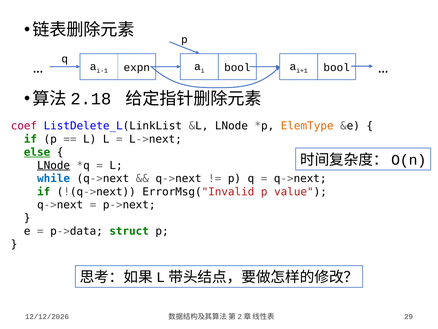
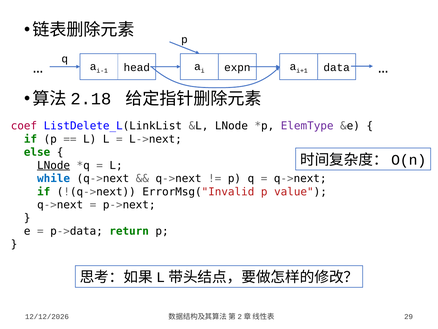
expn: expn -> head
bool at (237, 67): bool -> expn
bool at (337, 67): bool -> data
ElemType colour: orange -> purple
else underline: present -> none
struct: struct -> return
